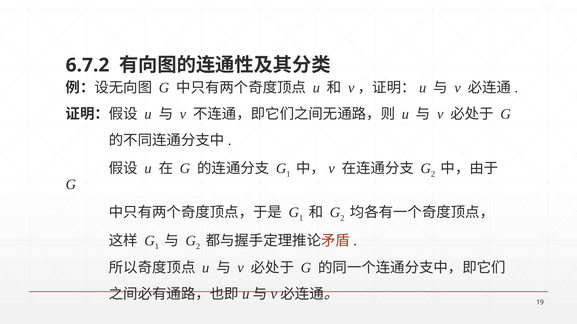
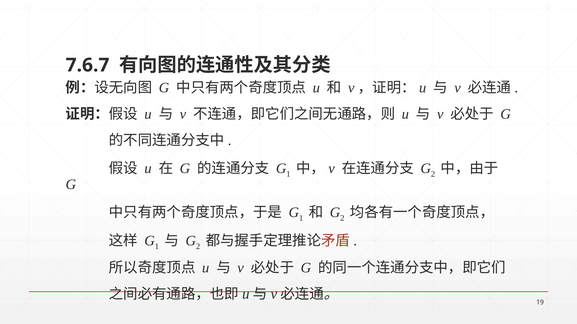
6.7.2: 6.7.2 -> 7.6.7
